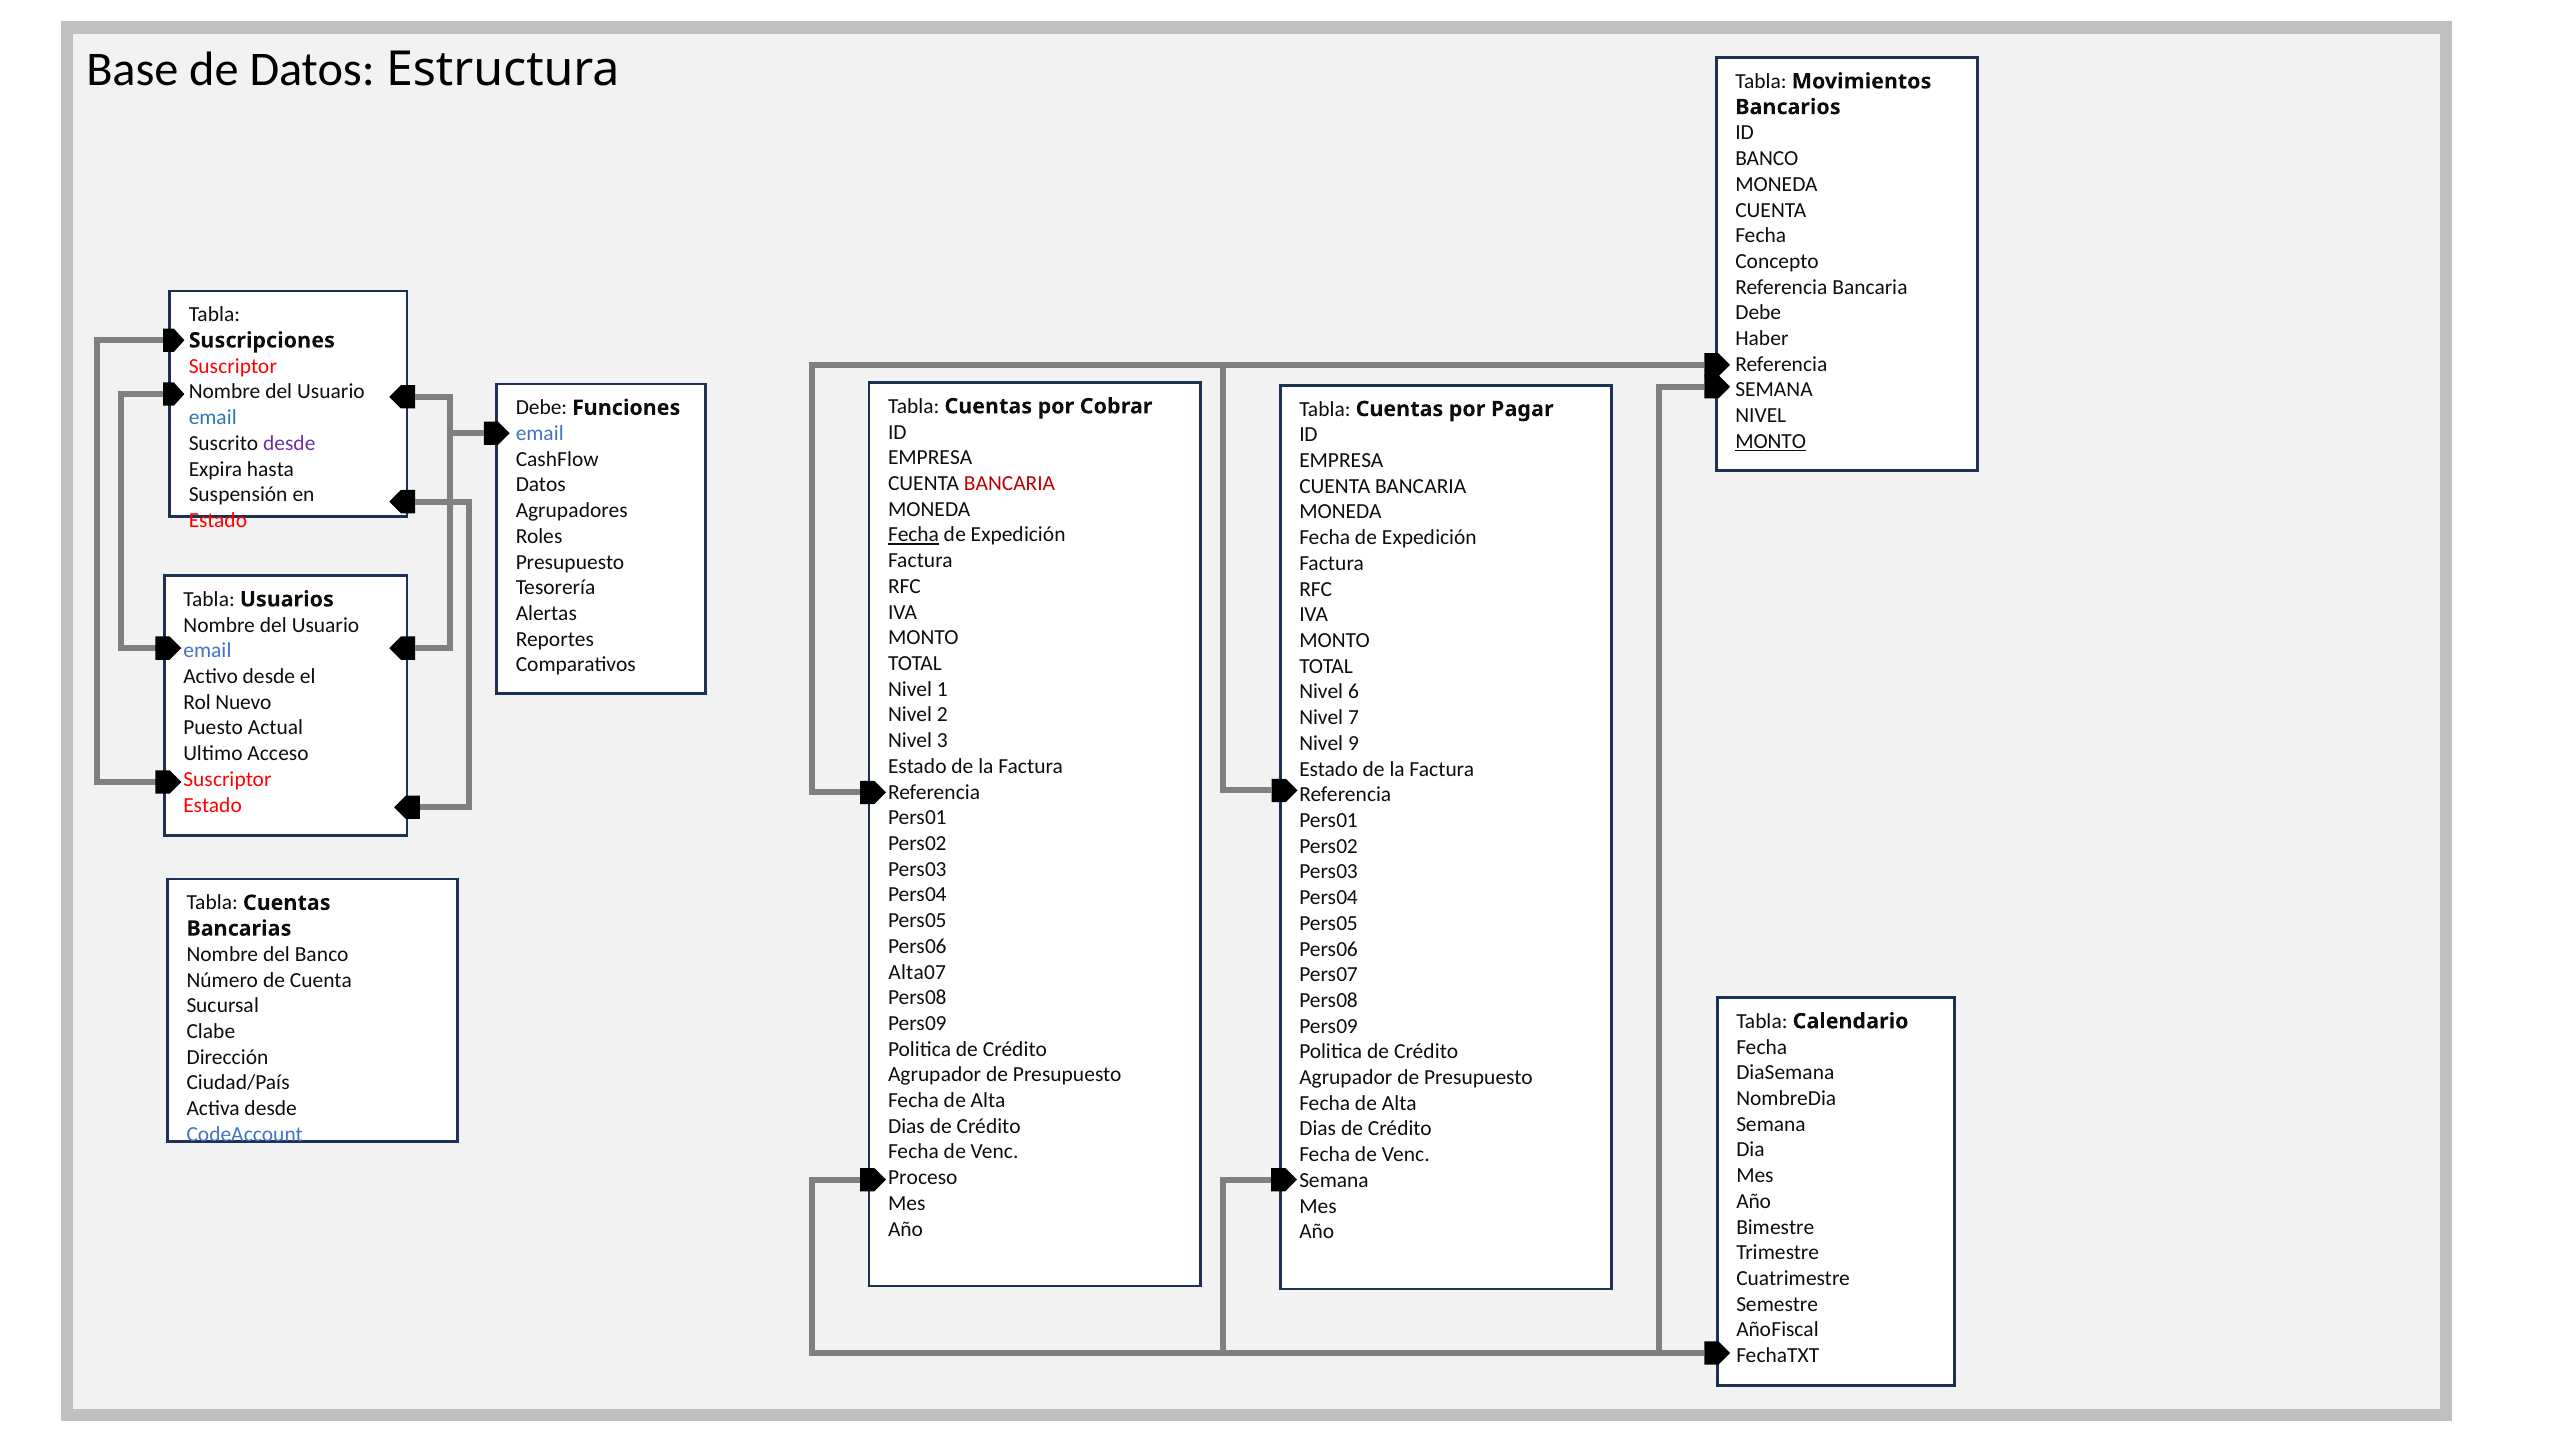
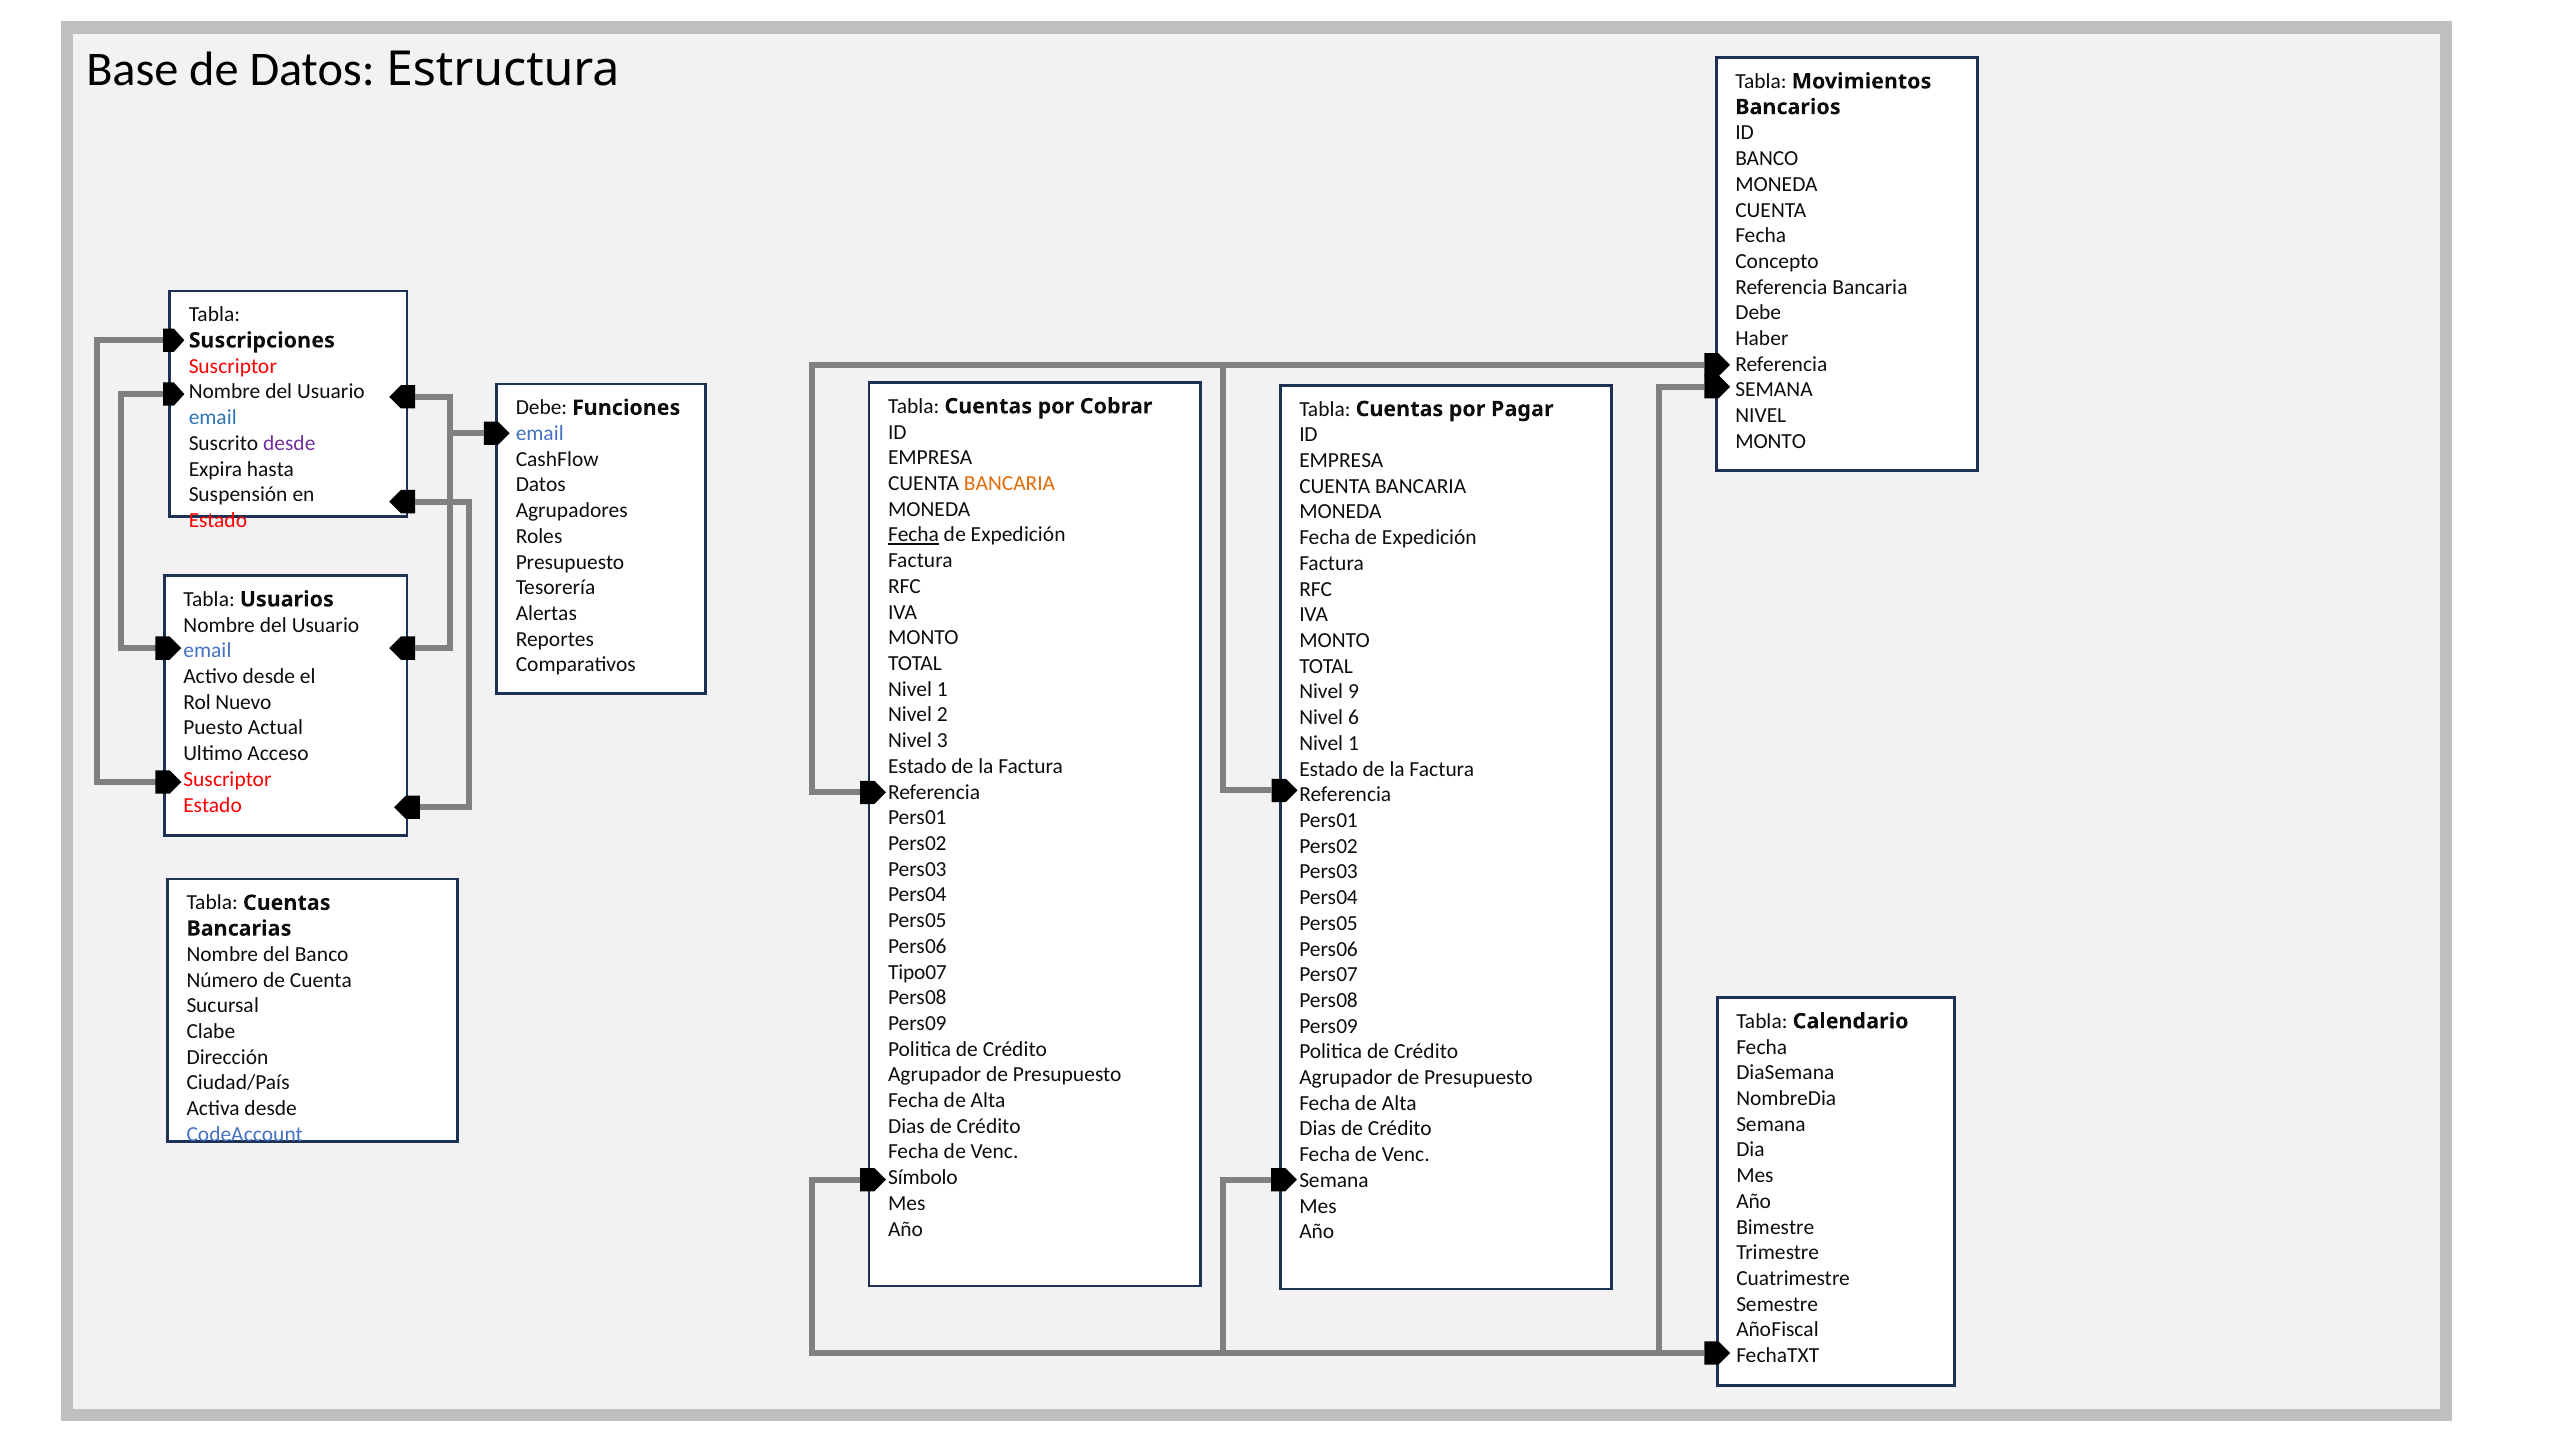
MONTO at (1771, 441) underline: present -> none
BANCARIA at (1010, 483) colour: red -> orange
6: 6 -> 9
7: 7 -> 6
9 at (1354, 743): 9 -> 1
Alta07: Alta07 -> Tipo07
Proceso: Proceso -> Símbolo
